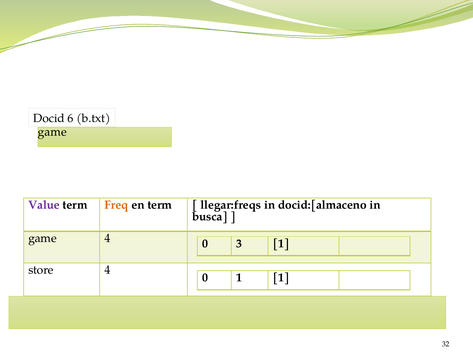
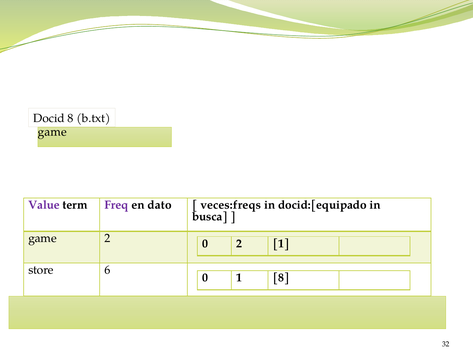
Docid 6: 6 -> 8
Freq colour: orange -> purple
en term: term -> dato
llegar:freqs: llegar:freqs -> veces:freqs
docid:[almaceno: docid:[almaceno -> docid:[equipado
game 4: 4 -> 2
0 3: 3 -> 2
store 4: 4 -> 6
0 1 1: 1 -> 8
